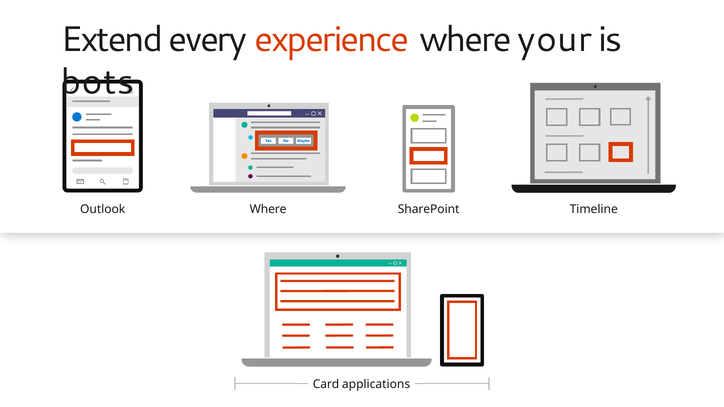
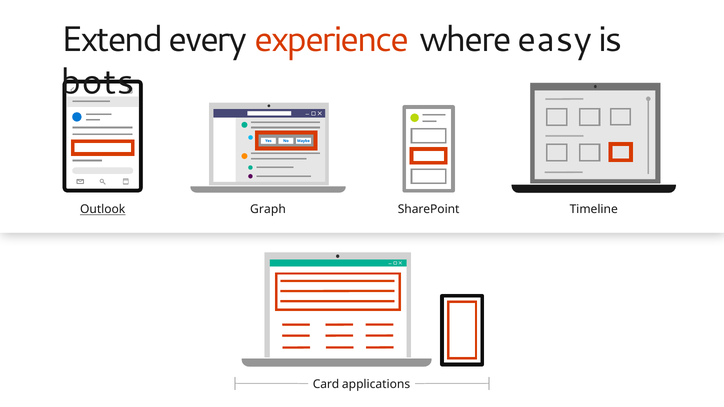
your: your -> easy
Outlook underline: none -> present
Where at (268, 210): Where -> Graph
